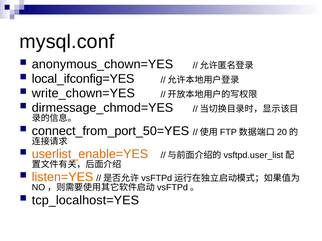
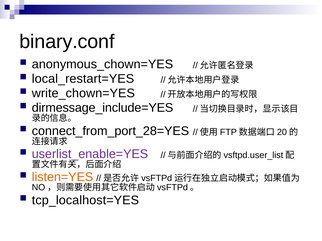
mysql.conf: mysql.conf -> binary.conf
local_ifconfig=YES: local_ifconfig=YES -> local_restart=YES
dirmessage_chmod=YES: dirmessage_chmod=YES -> dirmessage_include=YES
connect_from_port_50=YES: connect_from_port_50=YES -> connect_from_port_28=YES
userlist_enable=YES colour: orange -> purple
